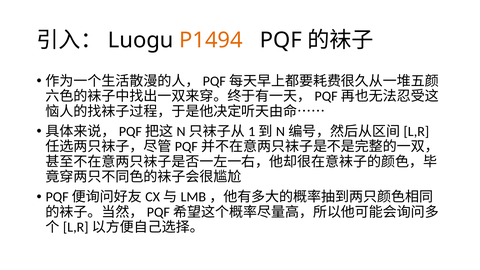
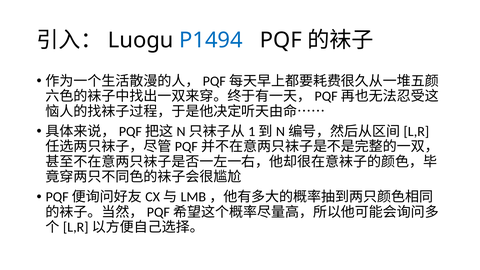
P1494 colour: orange -> blue
